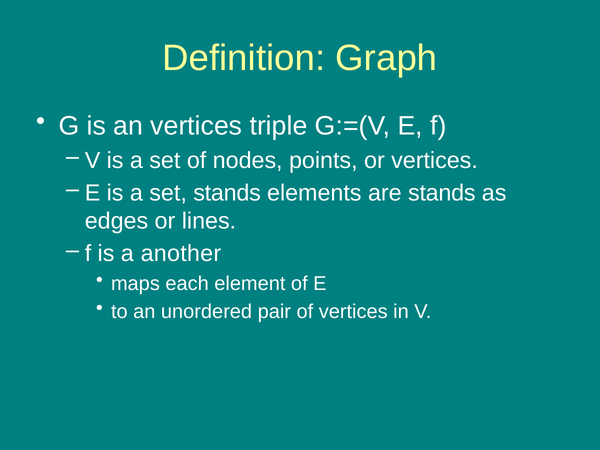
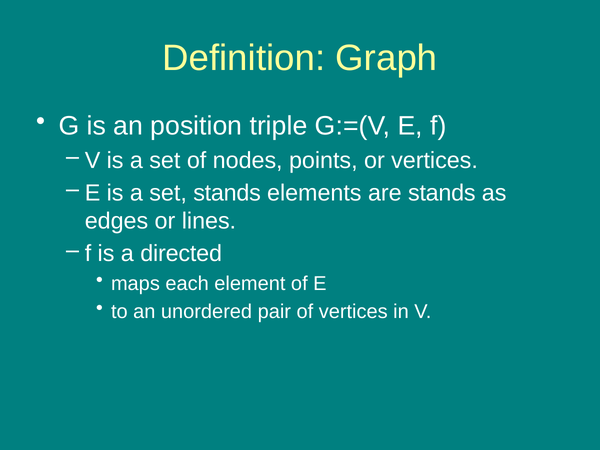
an vertices: vertices -> position
another: another -> directed
